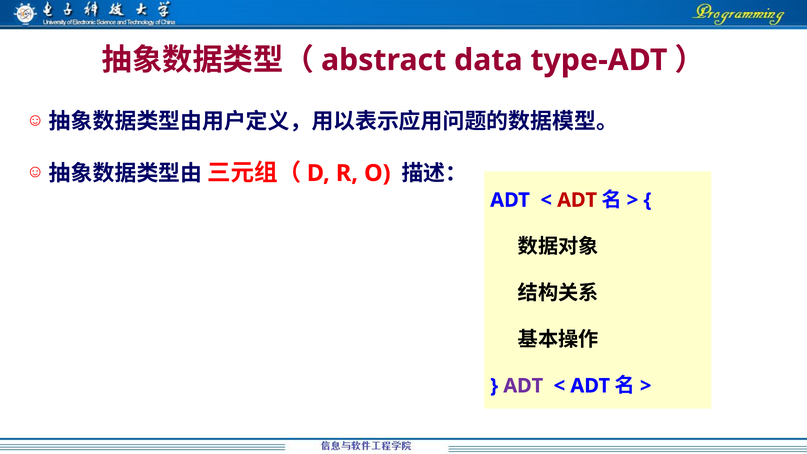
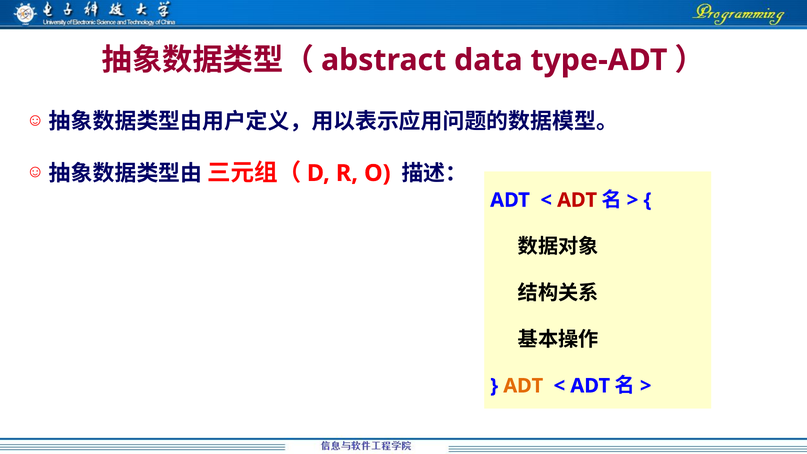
ADT at (523, 386) colour: purple -> orange
